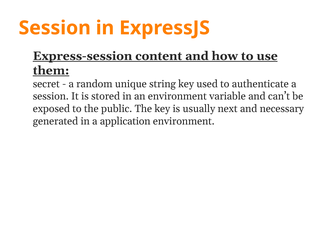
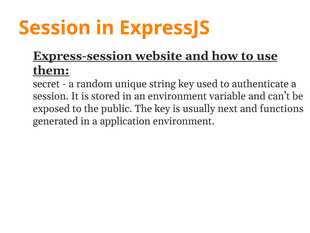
content: content -> website
necessary: necessary -> functions
